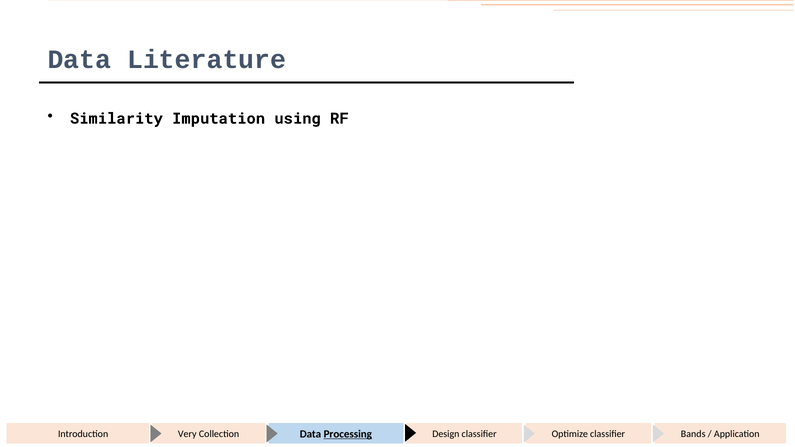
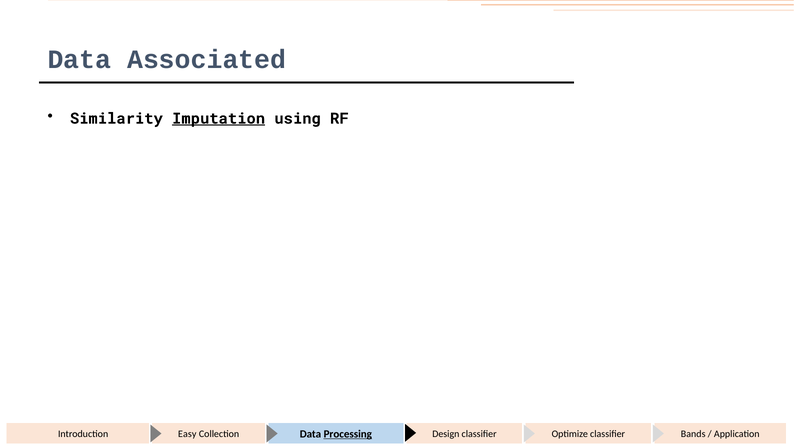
Literature: Literature -> Associated
Imputation underline: none -> present
Very: Very -> Easy
